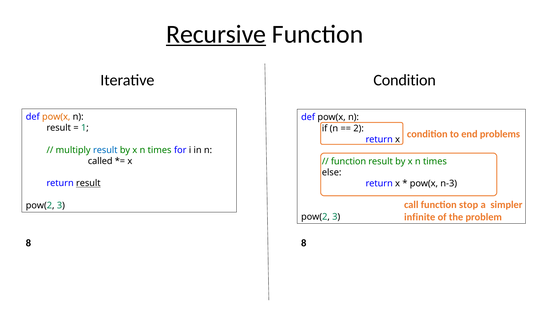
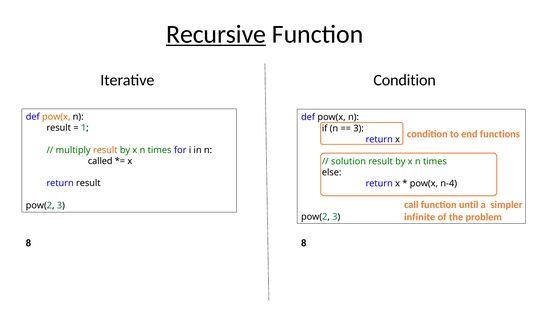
2 at (359, 128): 2 -> 3
problems: problems -> functions
result at (105, 150) colour: blue -> orange
function at (349, 161): function -> solution
result at (88, 183) underline: present -> none
n-3: n-3 -> n-4
stop: stop -> until
